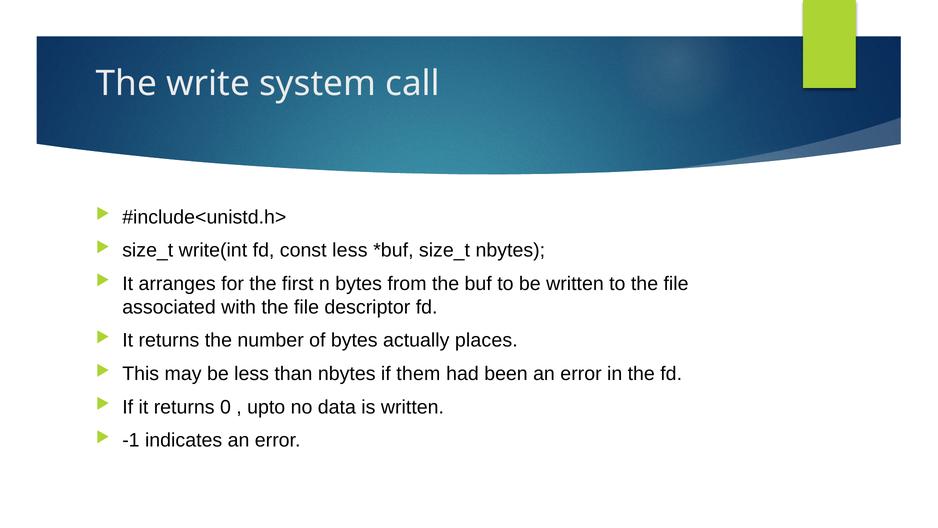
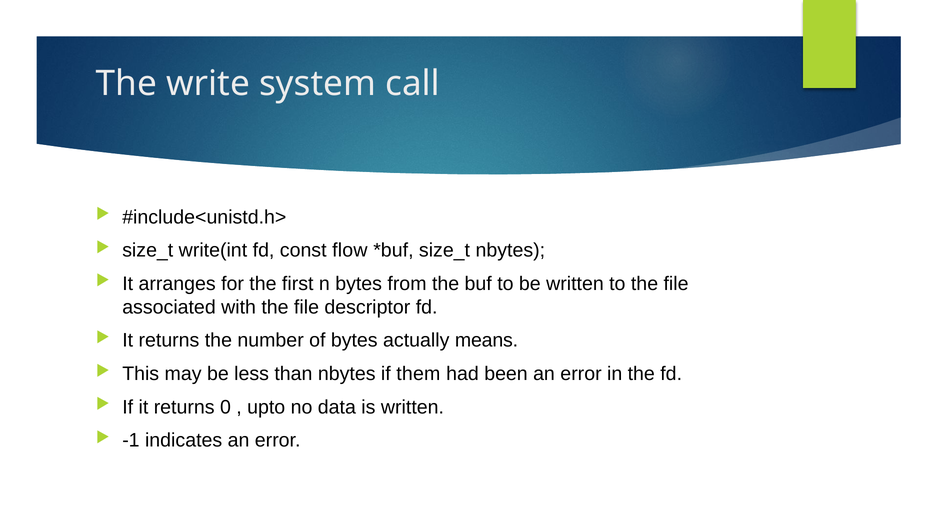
const less: less -> flow
places: places -> means
